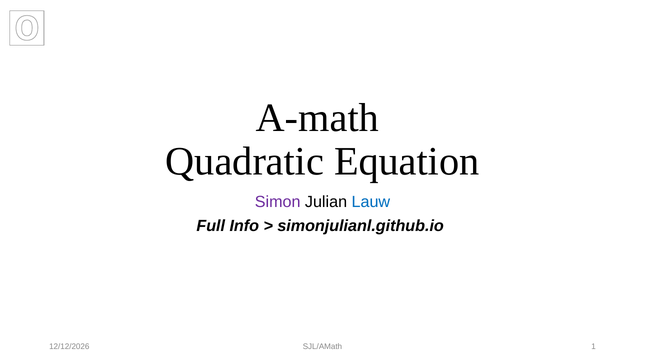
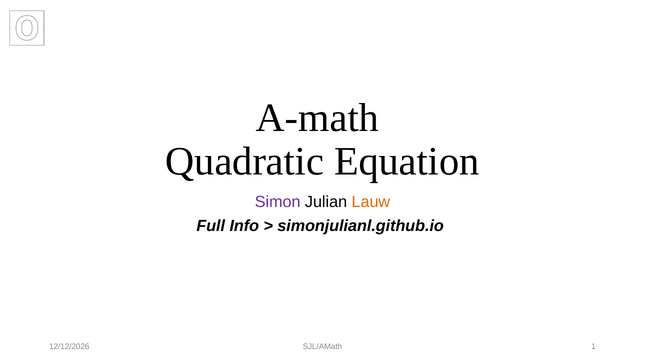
Lauw colour: blue -> orange
